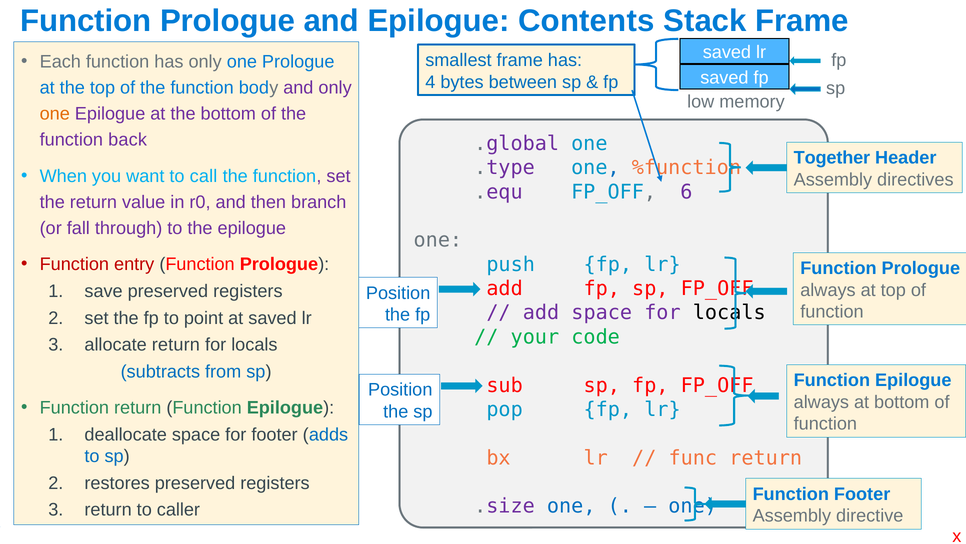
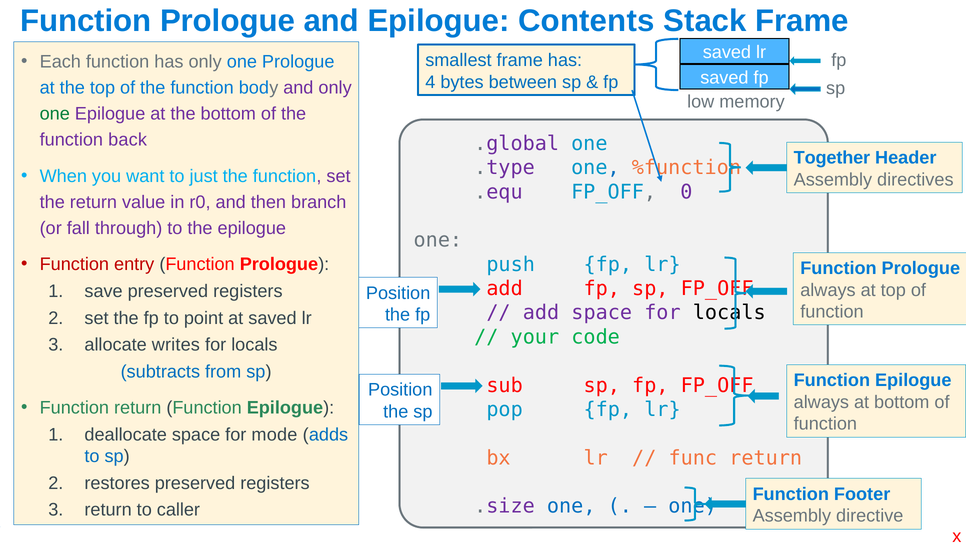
one at (55, 114) colour: orange -> green
call: call -> just
6: 6 -> 0
allocate return: return -> writes
for footer: footer -> mode
